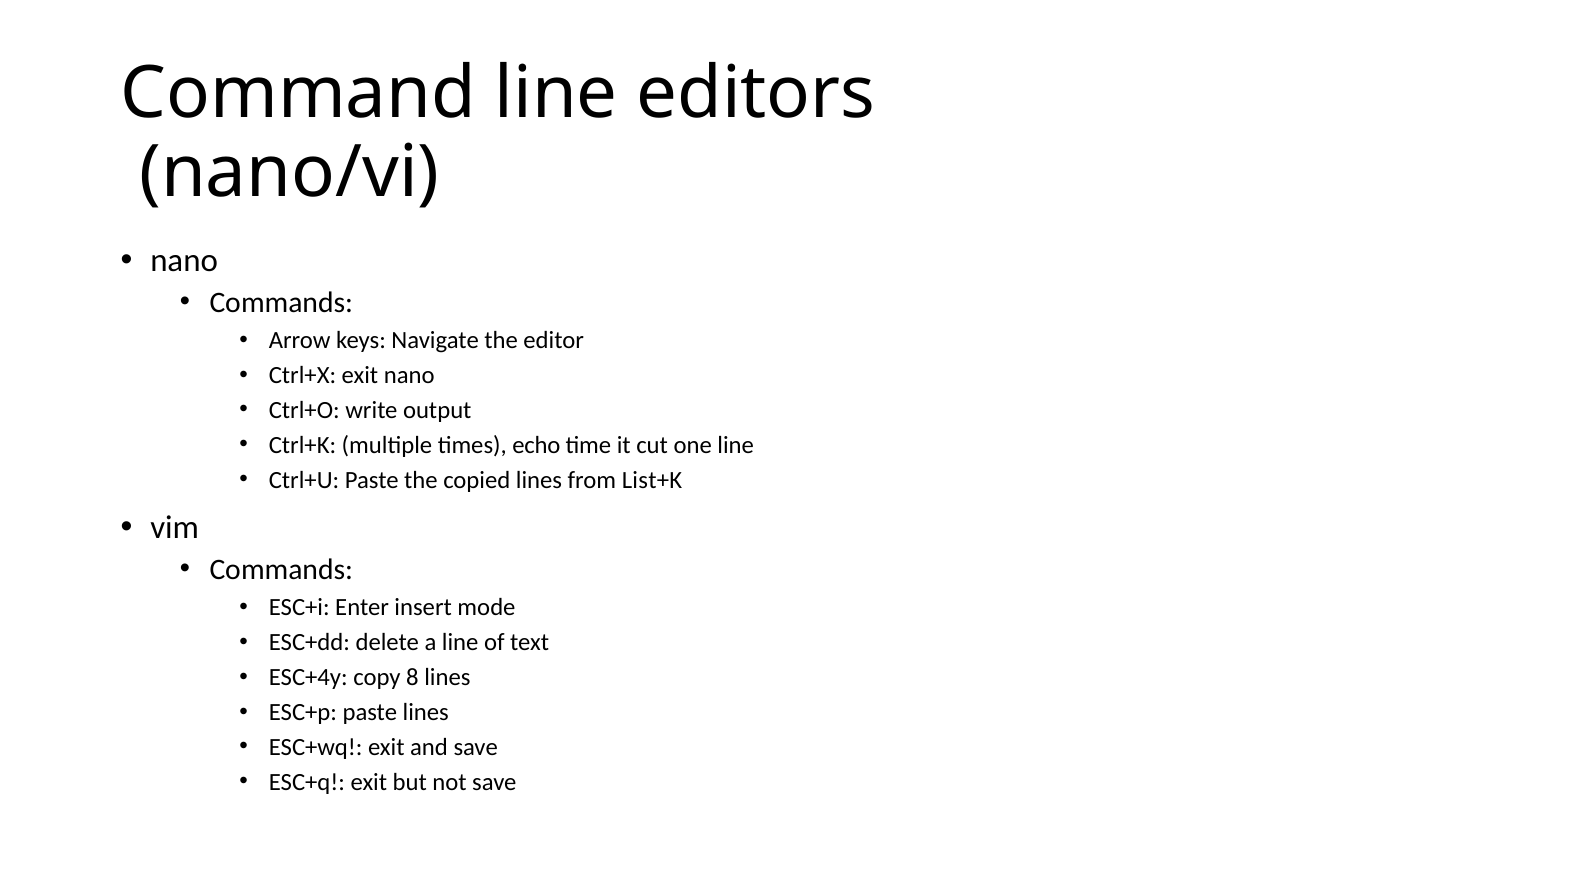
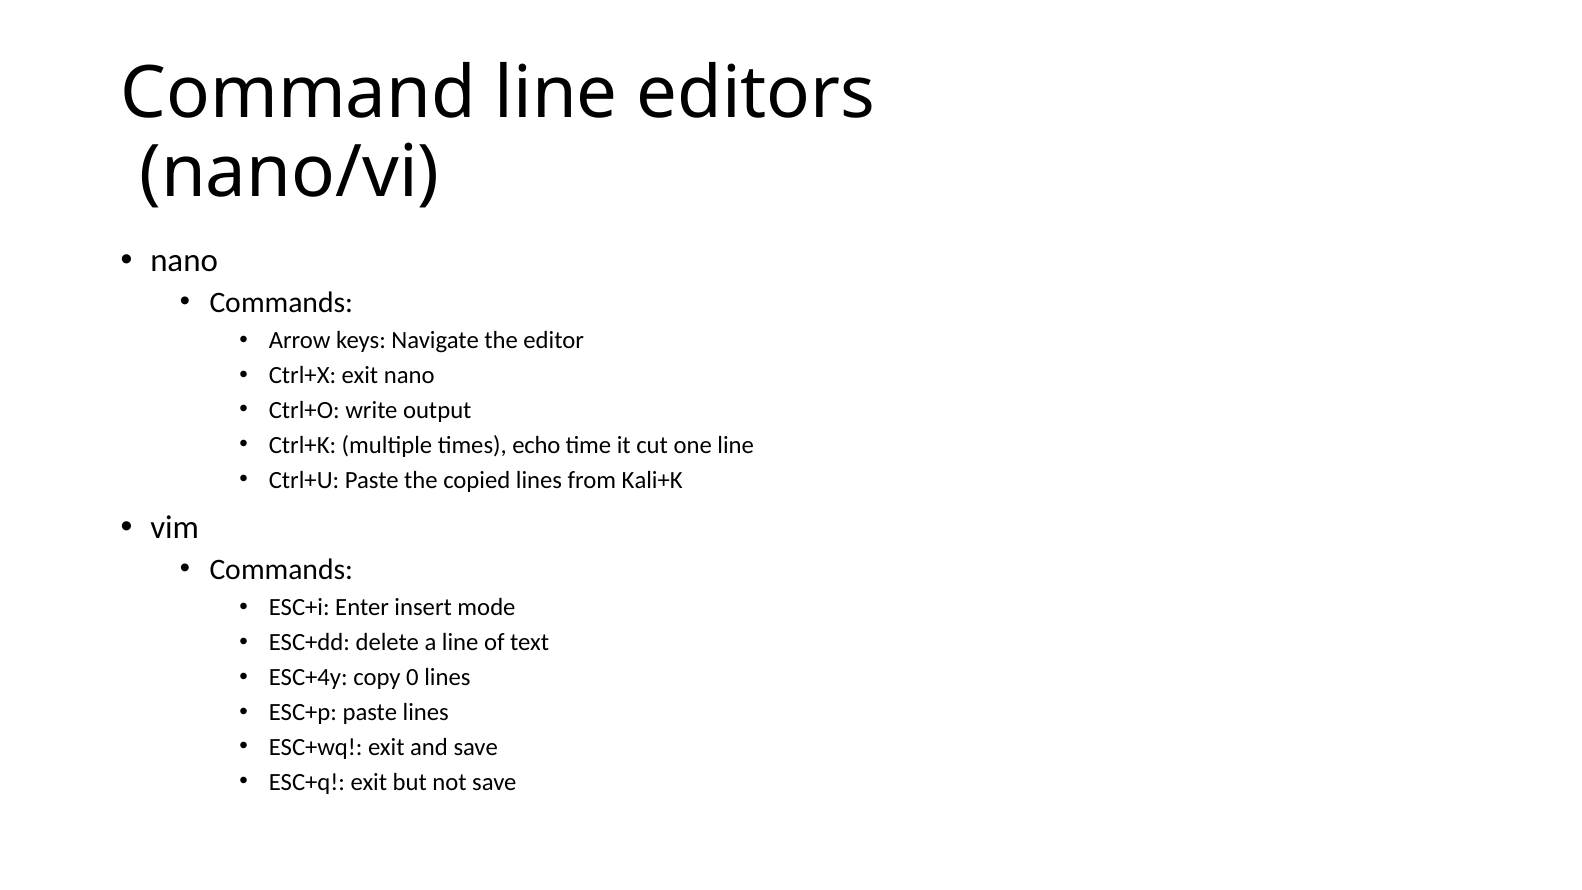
List+K: List+K -> Kali+K
8: 8 -> 0
